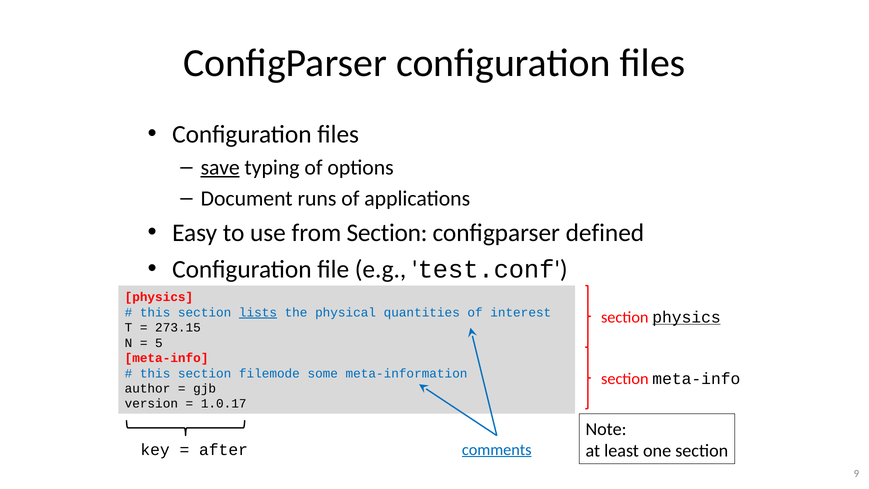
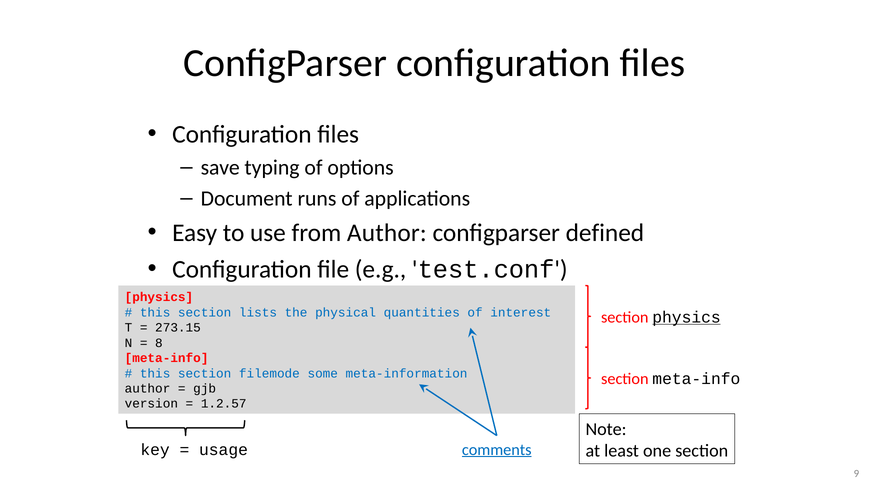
save underline: present -> none
from Section: Section -> Author
lists underline: present -> none
5: 5 -> 8
1.0.17: 1.0.17 -> 1.2.57
after: after -> usage
